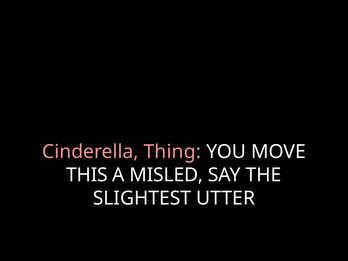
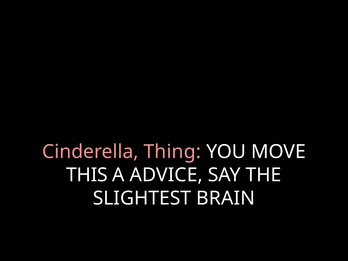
MISLED: MISLED -> ADVICE
UTTER: UTTER -> BRAIN
